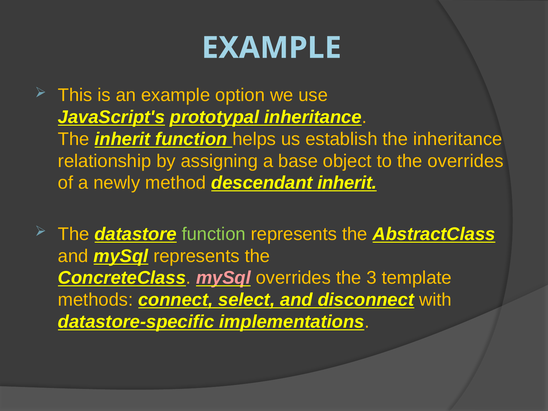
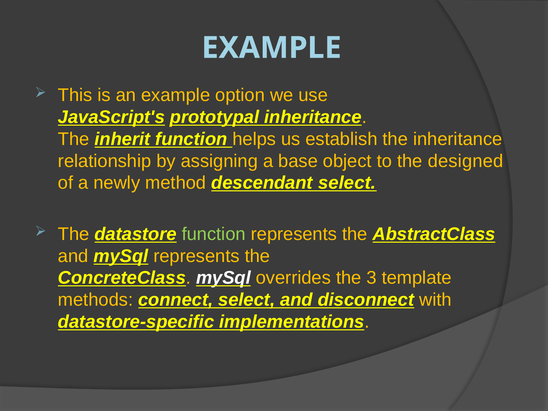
the overrides: overrides -> designed
descendant inherit: inherit -> select
mySql at (223, 278) colour: pink -> white
